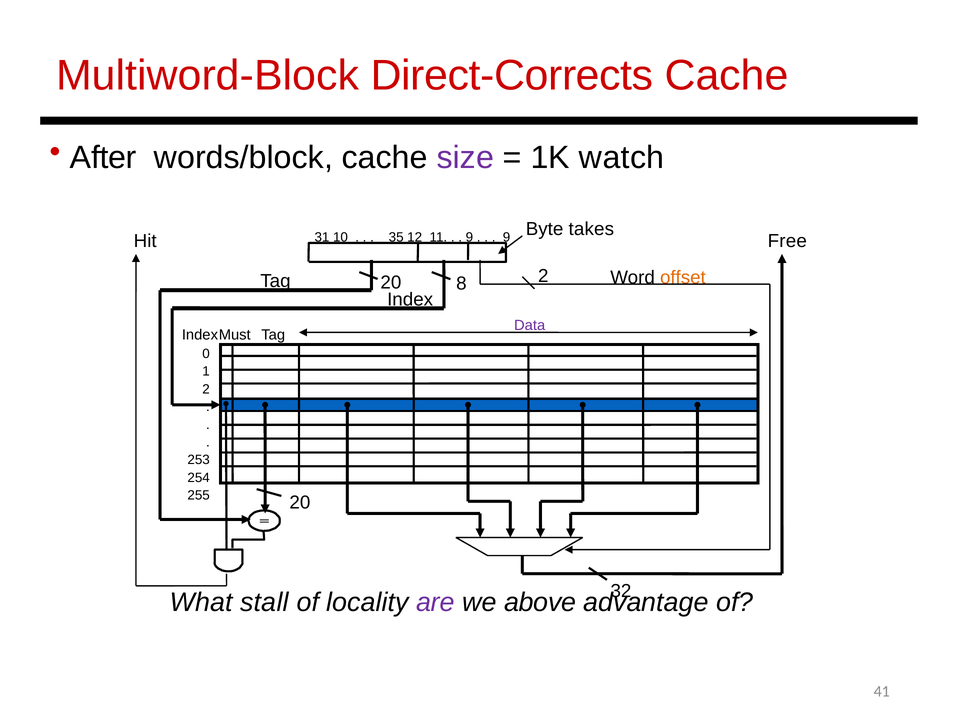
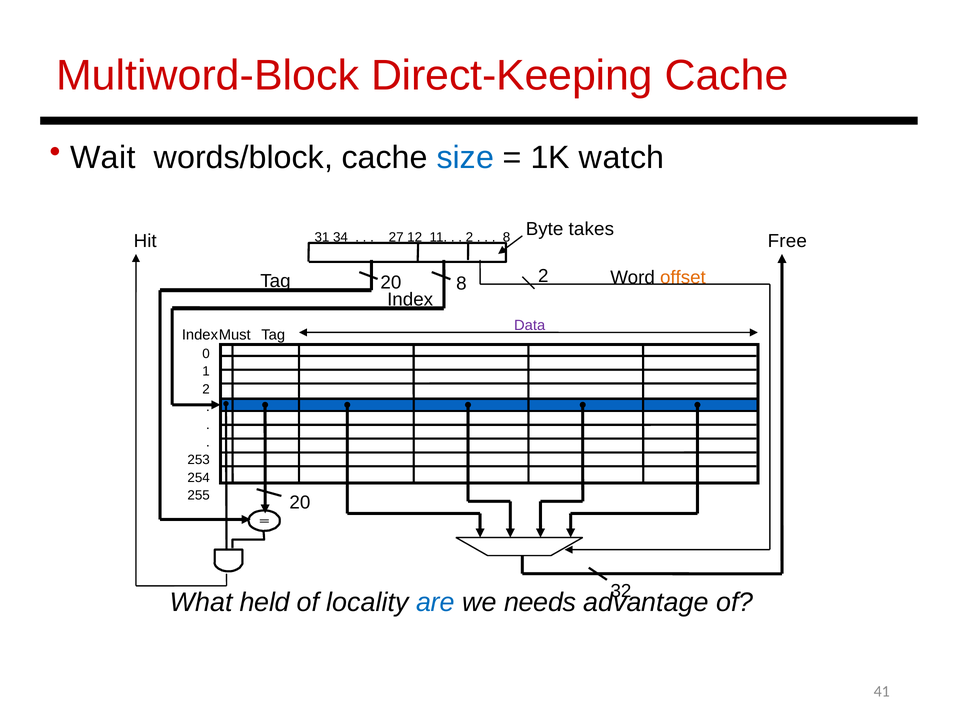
Direct-Corrects: Direct-Corrects -> Direct-Keeping
After: After -> Wait
size colour: purple -> blue
10: 10 -> 34
35: 35 -> 27
9 at (469, 238): 9 -> 2
9 at (507, 238): 9 -> 8
stall: stall -> held
are colour: purple -> blue
above: above -> needs
